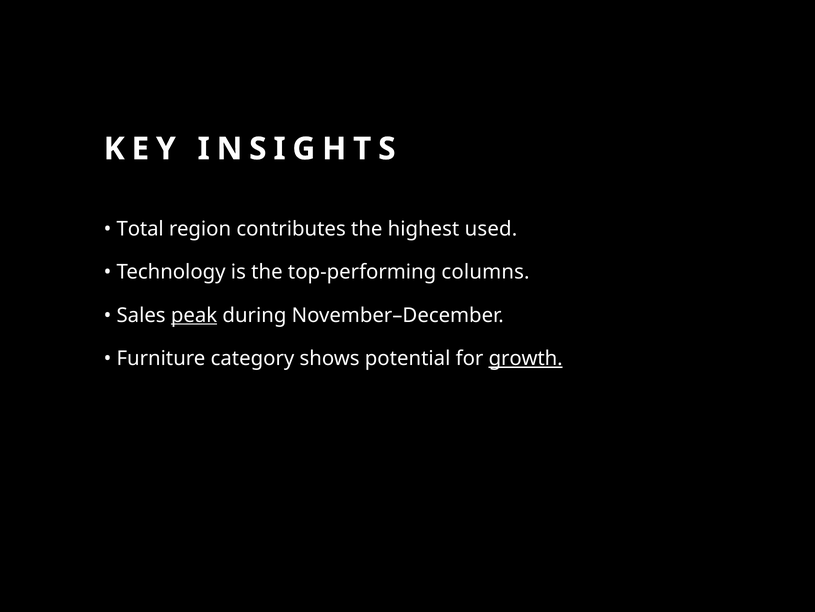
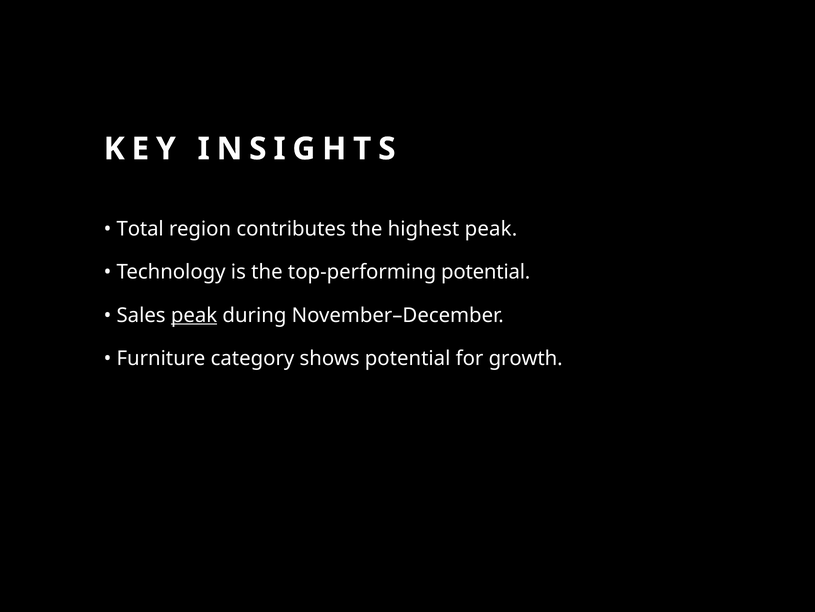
highest used: used -> peak
top-performing columns: columns -> potential
growth underline: present -> none
